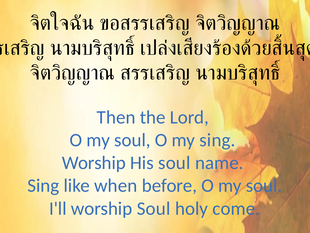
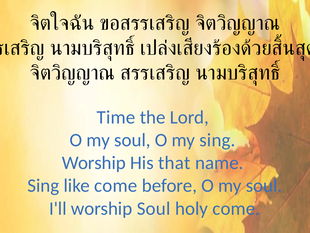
Then: Then -> Time
His soul: soul -> that
like when: when -> come
